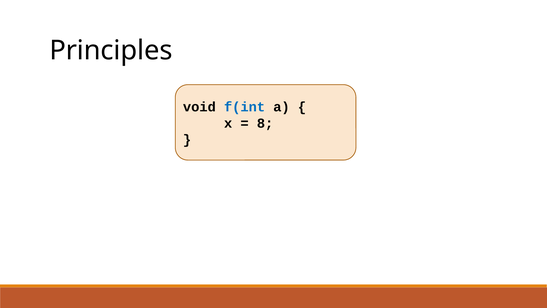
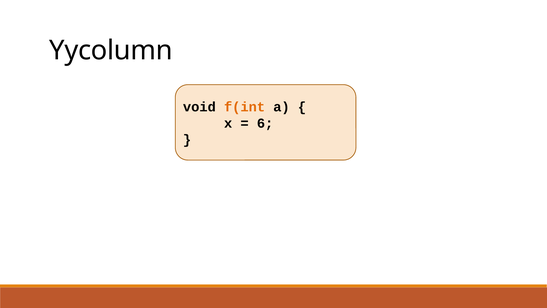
Principles: Principles -> Yycolumn
f(int colour: blue -> orange
8: 8 -> 6
